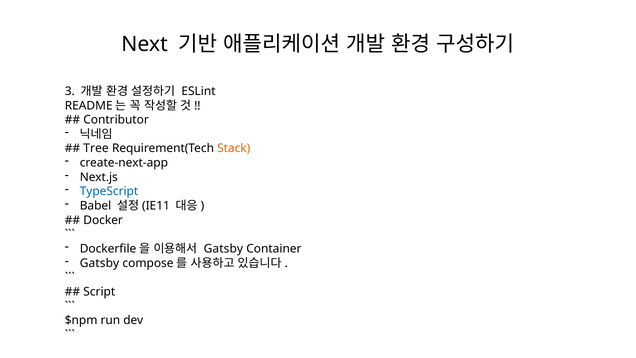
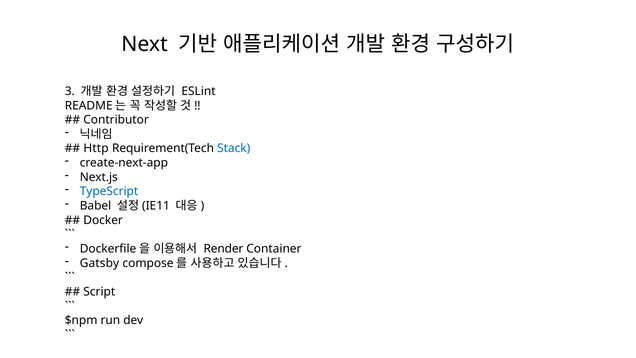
Tree: Tree -> Http
Stack colour: orange -> blue
Gatsby at (223, 249): Gatsby -> Render
